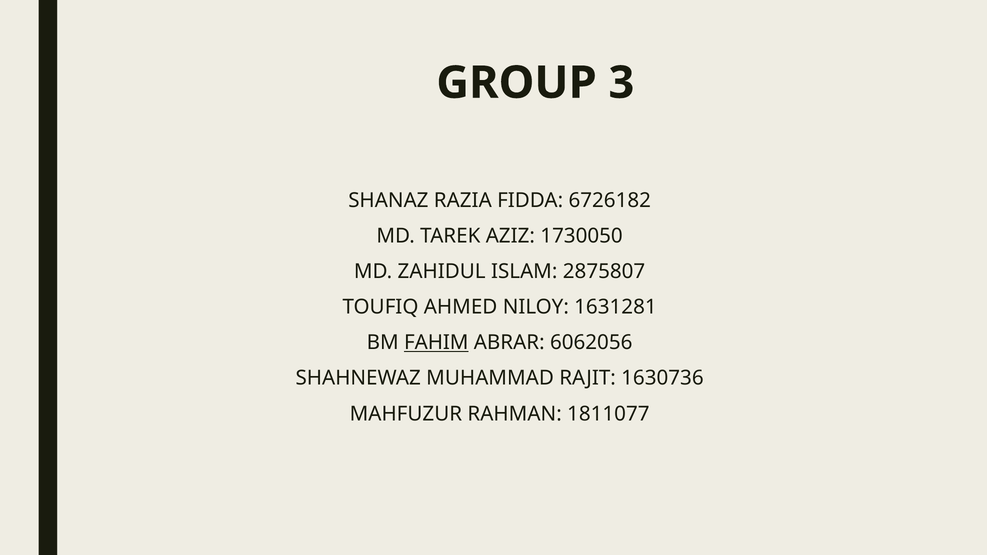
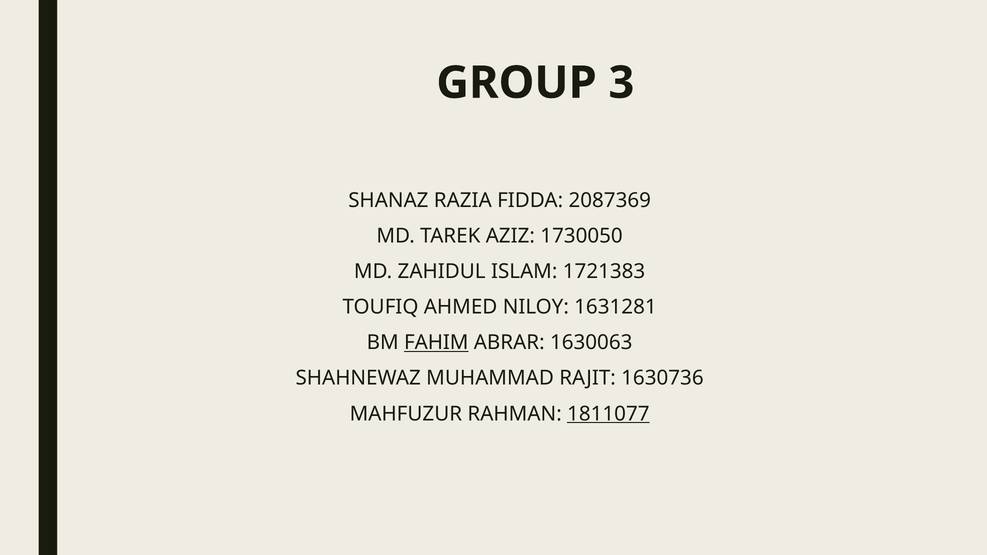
6726182: 6726182 -> 2087369
2875807: 2875807 -> 1721383
6062056: 6062056 -> 1630063
1811077 underline: none -> present
